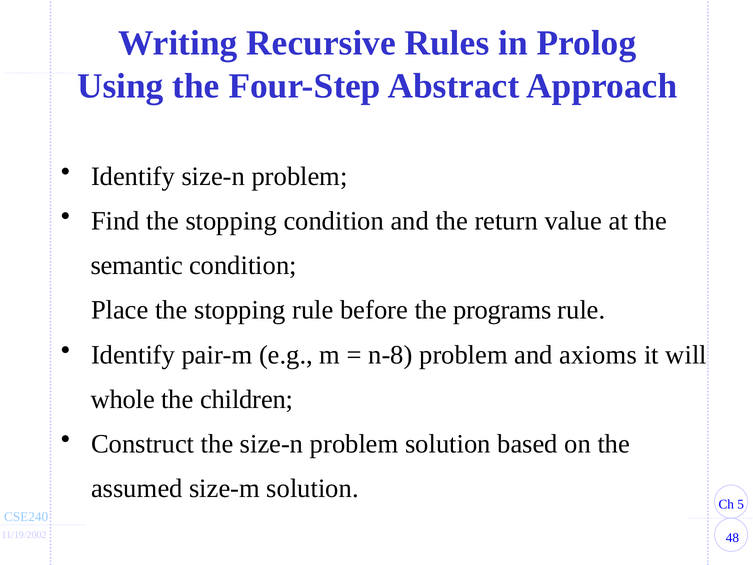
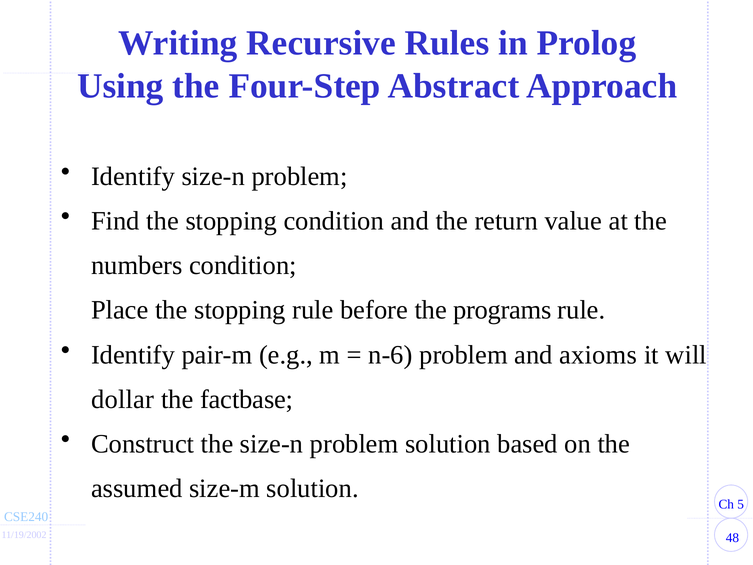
semantic: semantic -> numbers
n-8: n-8 -> n-6
whole: whole -> dollar
children: children -> factbase
